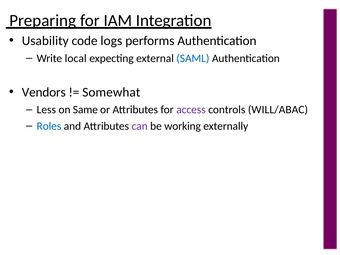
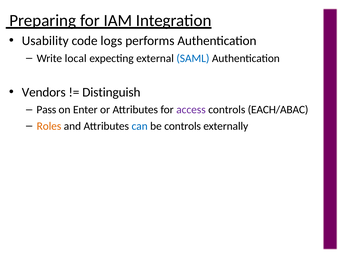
Somewhat: Somewhat -> Distinguish
Less: Less -> Pass
Same: Same -> Enter
WILL/ABAC: WILL/ABAC -> EACH/ABAC
Roles colour: blue -> orange
can colour: purple -> blue
be working: working -> controls
